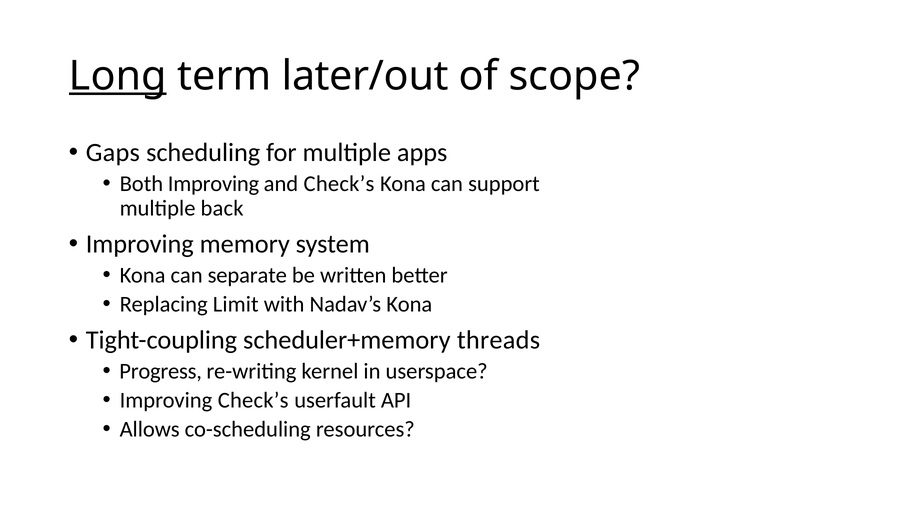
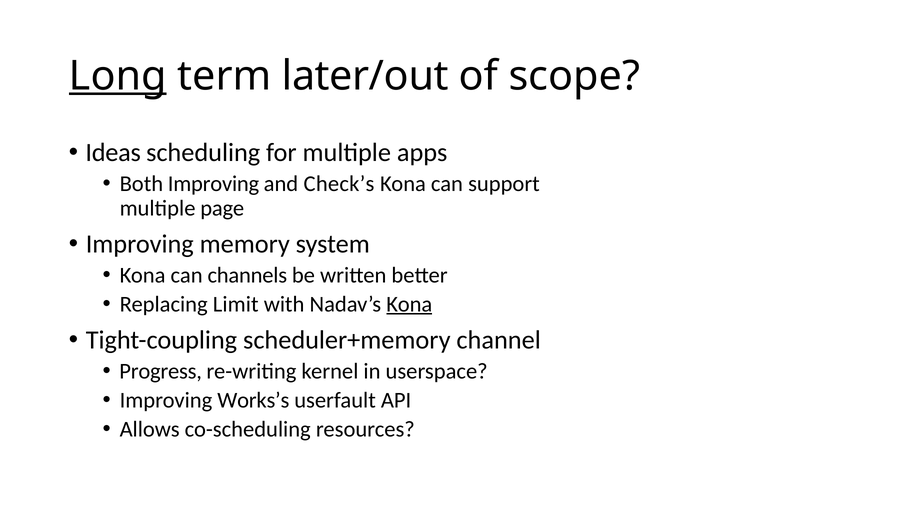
Gaps: Gaps -> Ideas
back: back -> page
separate: separate -> channels
Kona at (409, 304) underline: none -> present
threads: threads -> channel
Improving Check’s: Check’s -> Works’s
